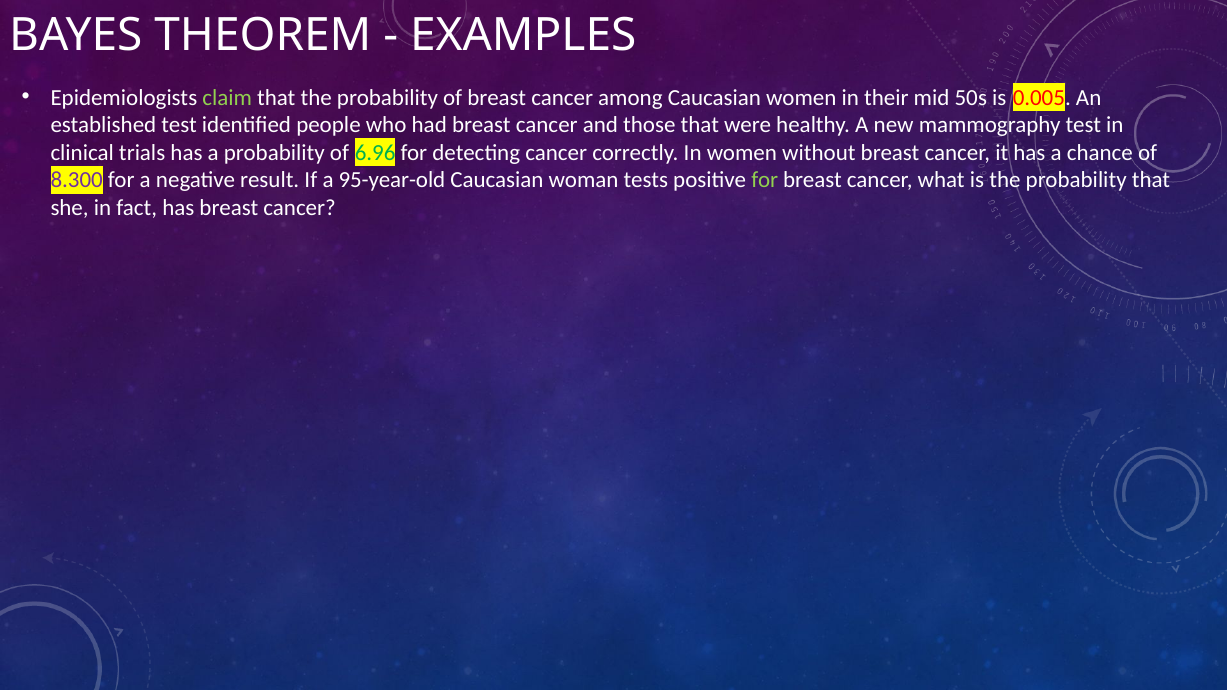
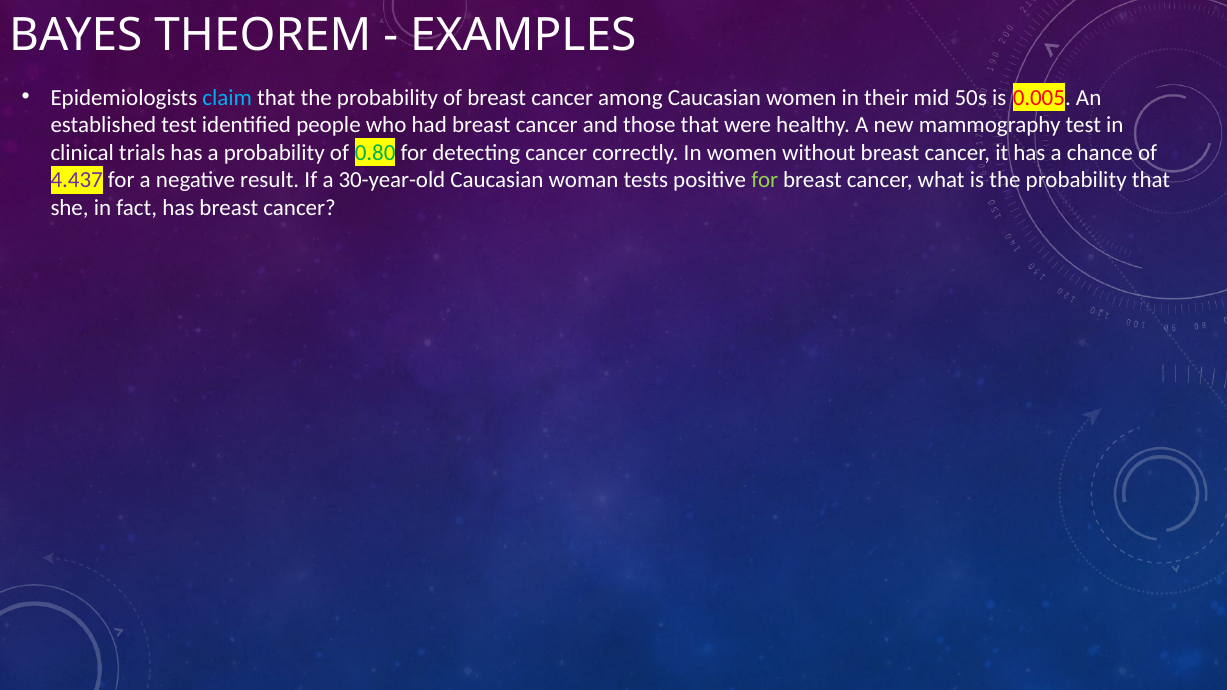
claim colour: light green -> light blue
6.96: 6.96 -> 0.80
8.300: 8.300 -> 4.437
95-year-old: 95-year-old -> 30-year-old
